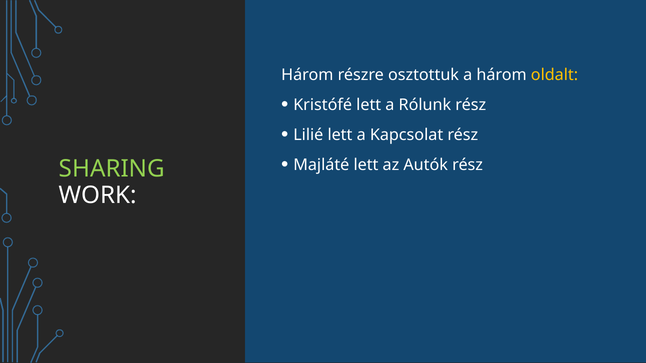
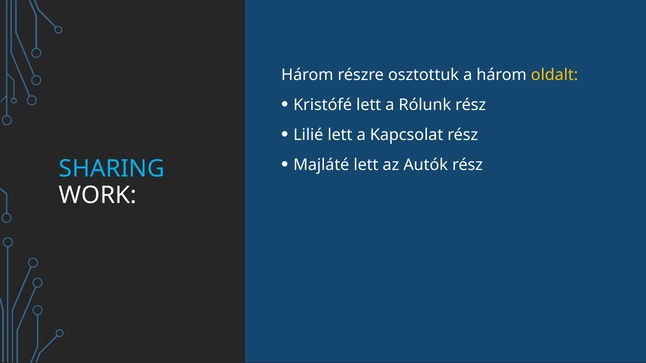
SHARING colour: light green -> light blue
